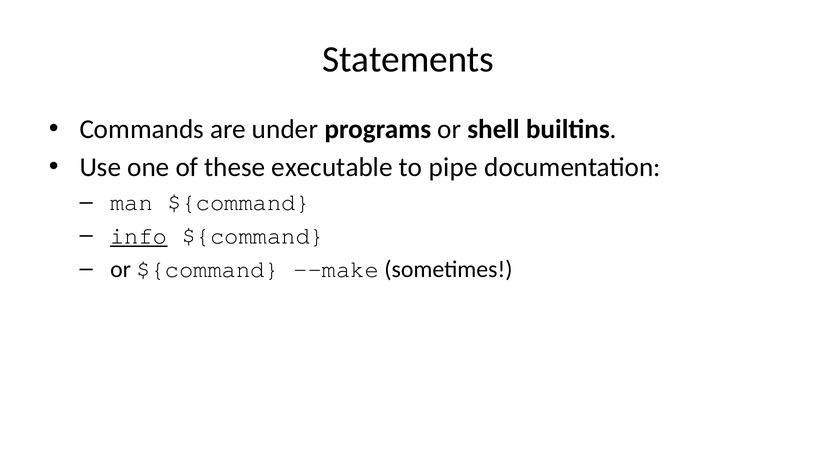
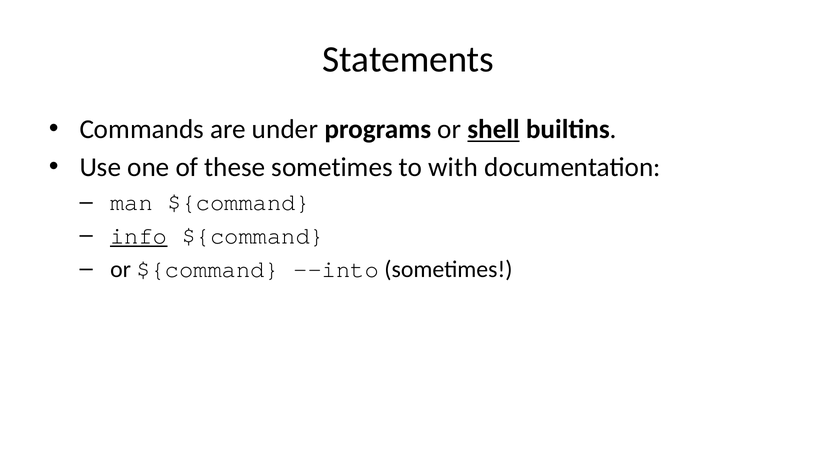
shell underline: none -> present
these executable: executable -> sometimes
pipe: pipe -> with
--make: --make -> --into
